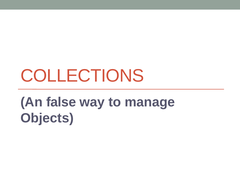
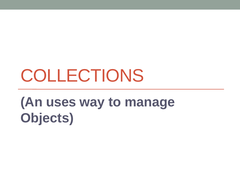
false: false -> uses
